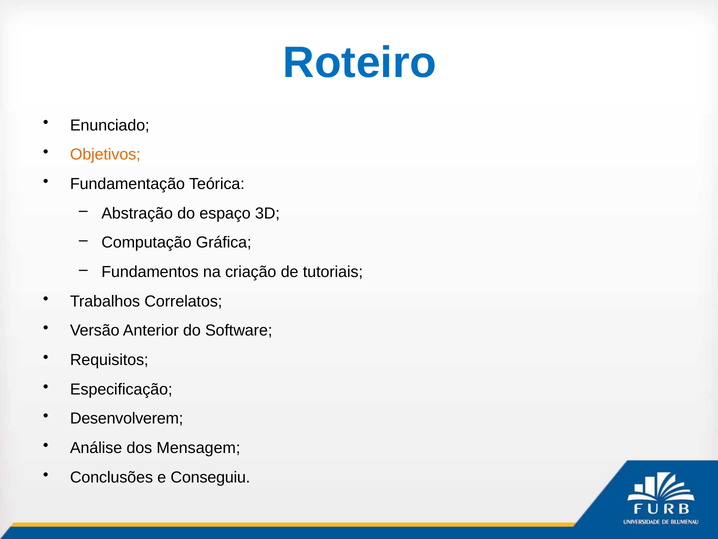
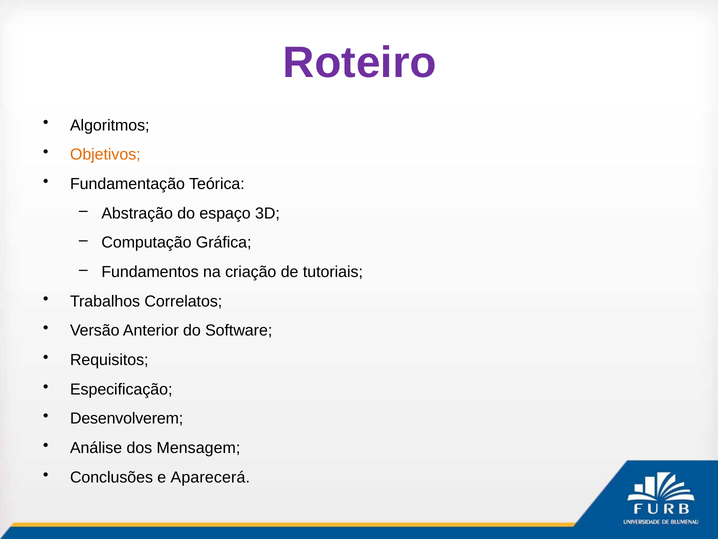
Roteiro colour: blue -> purple
Enunciado: Enunciado -> Algoritmos
Conseguiu: Conseguiu -> Aparecerá
